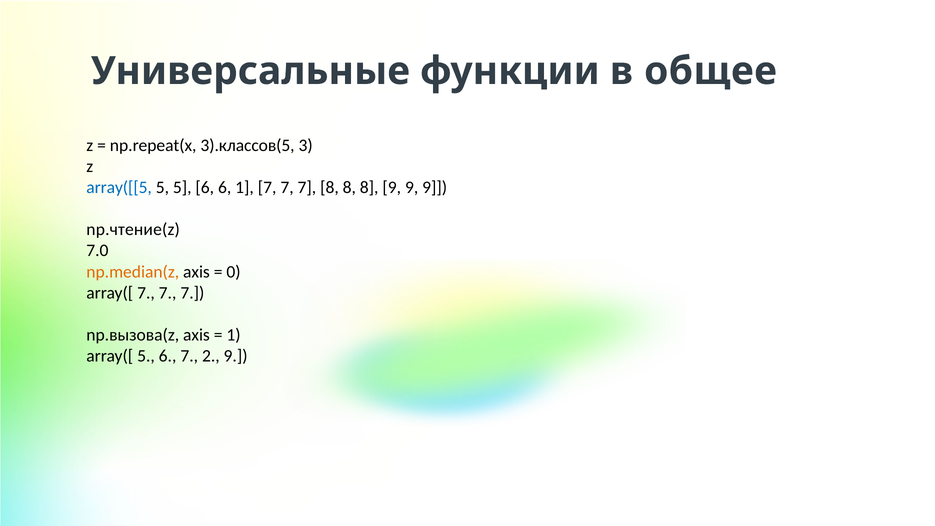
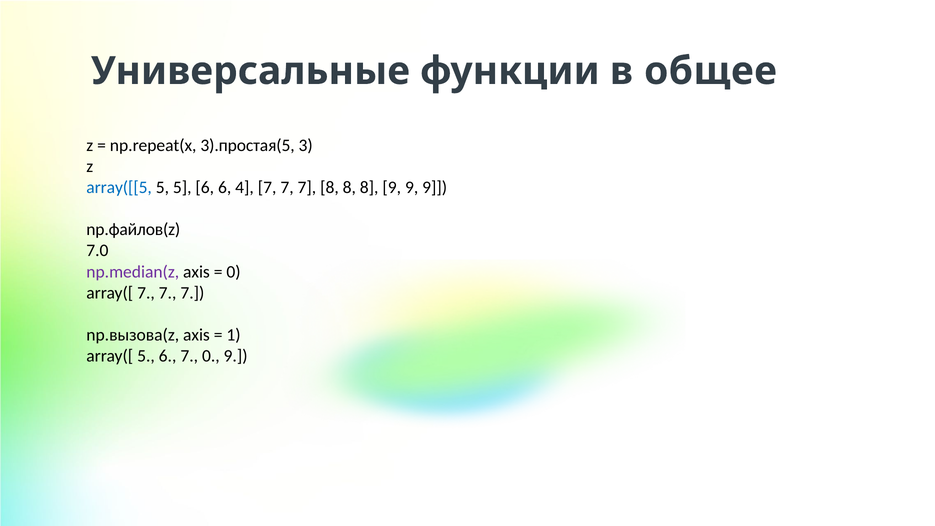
3).классов(5: 3).классов(5 -> 3).простая(5
6 1: 1 -> 4
np.чтение(z: np.чтение(z -> np.файлов(z
np.median(z colour: orange -> purple
7 2: 2 -> 0
